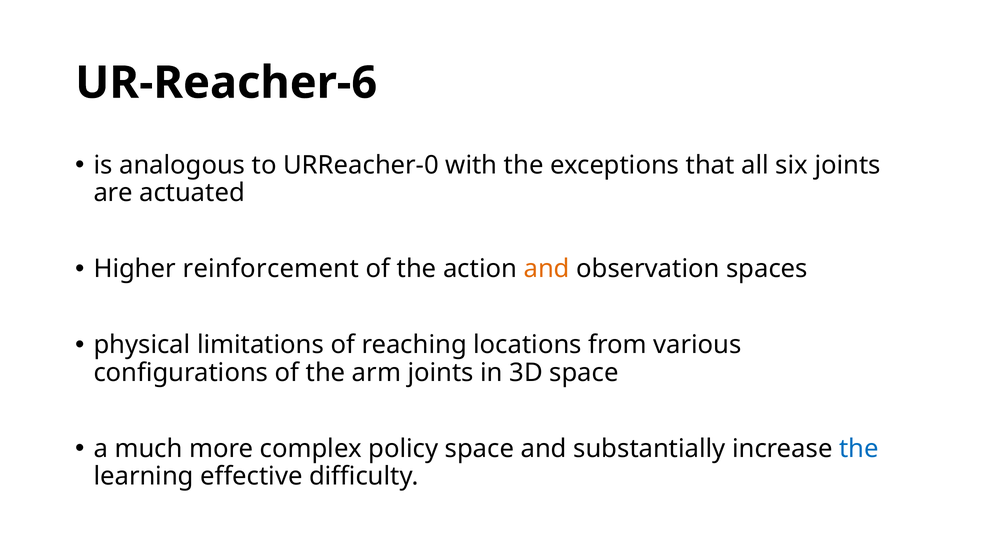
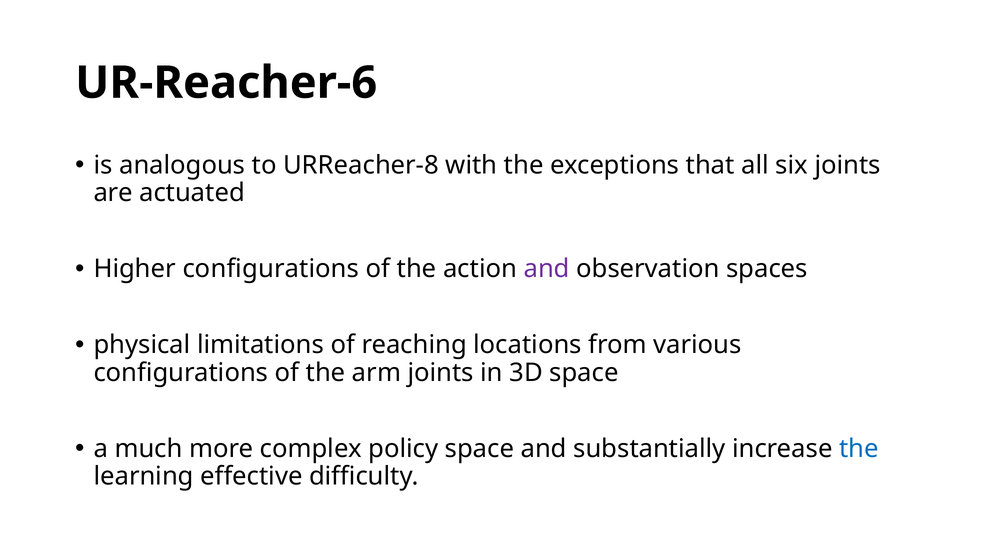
URReacher-0: URReacher-0 -> URReacher-8
Higher reinforcement: reinforcement -> configurations
and at (547, 269) colour: orange -> purple
